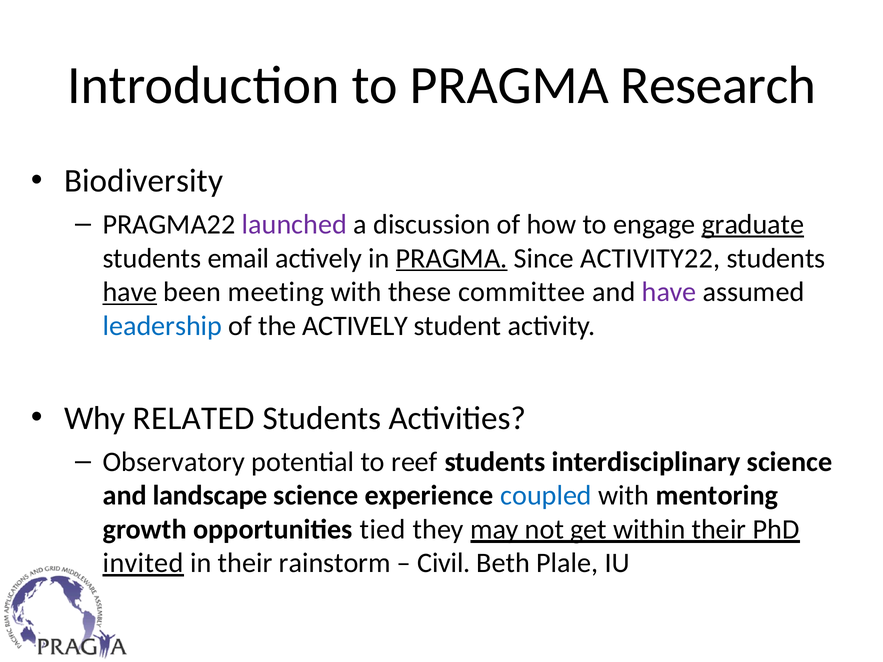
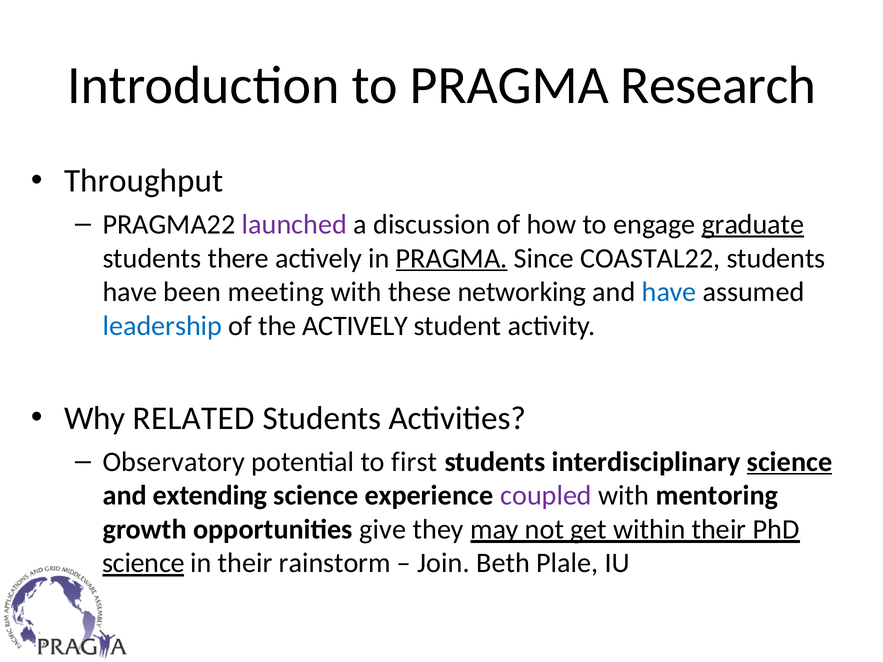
Biodiversity: Biodiversity -> Throughput
email: email -> there
ACTIVITY22: ACTIVITY22 -> COASTAL22
have at (130, 292) underline: present -> none
committee: committee -> networking
have at (669, 292) colour: purple -> blue
reef: reef -> first
science at (790, 462) underline: none -> present
landscape: landscape -> extending
coupled colour: blue -> purple
tied: tied -> give
invited at (143, 563): invited -> science
Civil: Civil -> Join
